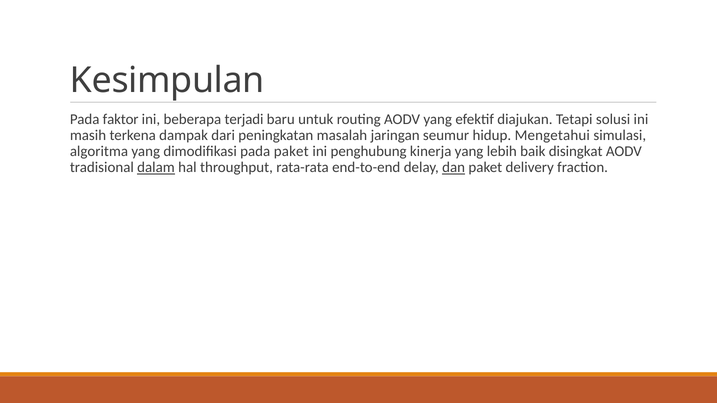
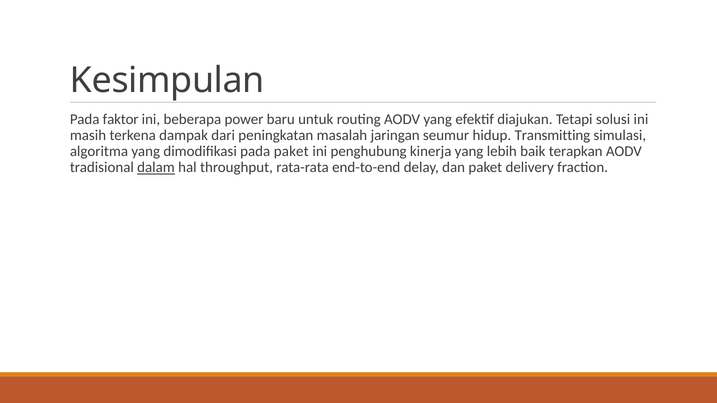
terjadi: terjadi -> power
Mengetahui: Mengetahui -> Transmitting
disingkat: disingkat -> terapkan
dan underline: present -> none
